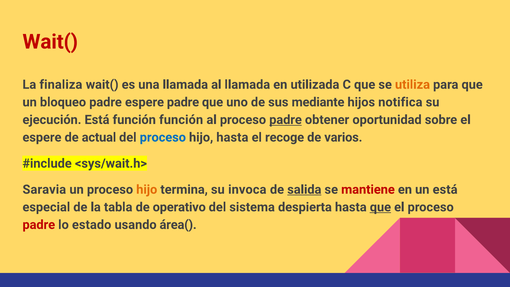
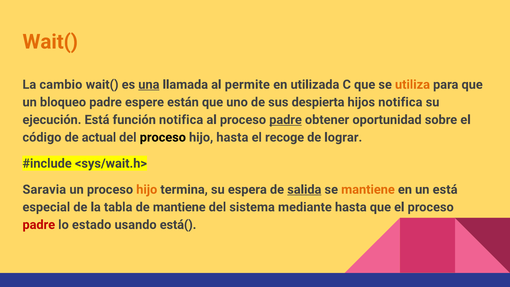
Wait( at (50, 42) colour: red -> orange
finaliza: finaliza -> cambio
una underline: none -> present
al llamada: llamada -> permite
espere padre: padre -> están
mediante: mediante -> despierta
función función: función -> notifica
espere at (42, 137): espere -> código
proceso at (163, 137) colour: blue -> black
varios: varios -> lograr
invoca: invoca -> espera
mantiene at (368, 189) colour: red -> orange
de operativo: operativo -> mantiene
despierta: despierta -> mediante
que at (380, 207) underline: present -> none
área(: área( -> está(
